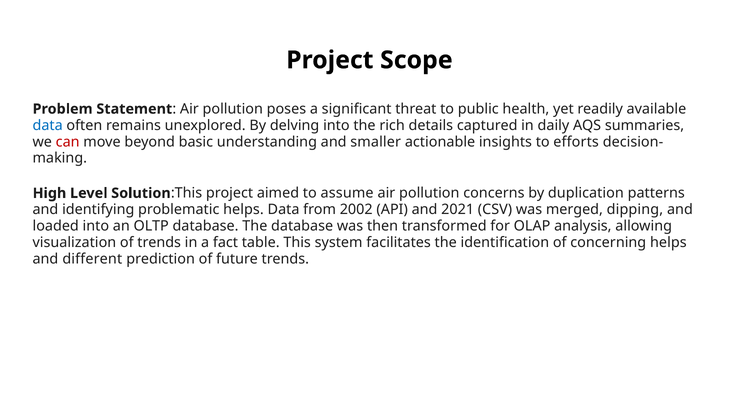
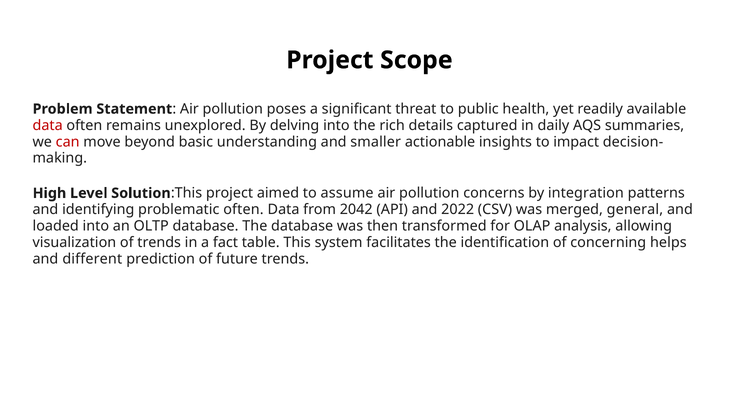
data at (48, 125) colour: blue -> red
efforts: efforts -> impact
duplication: duplication -> integration
problematic helps: helps -> often
2002: 2002 -> 2042
2021: 2021 -> 2022
dipping: dipping -> general
